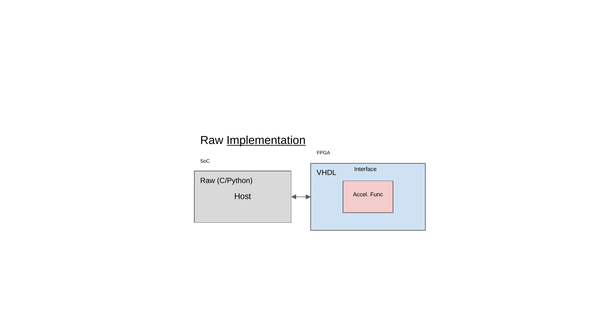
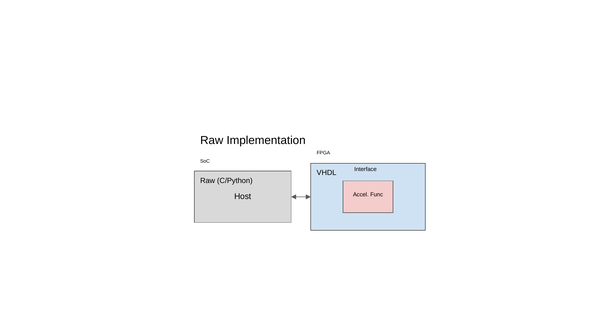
Implementation underline: present -> none
